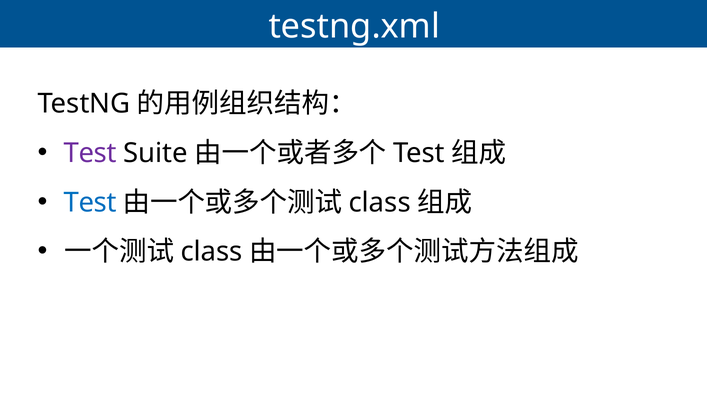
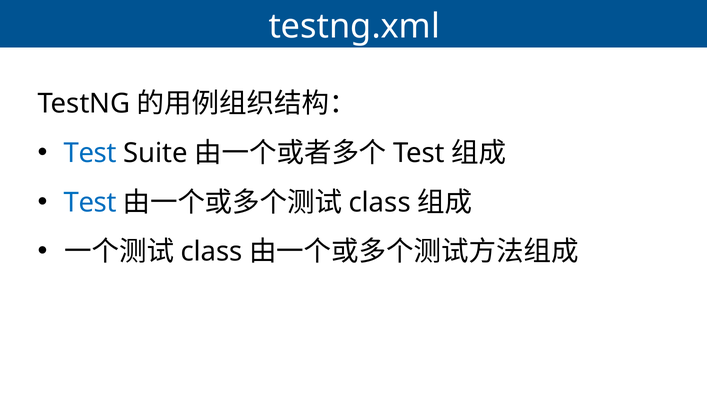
Test at (90, 153) colour: purple -> blue
